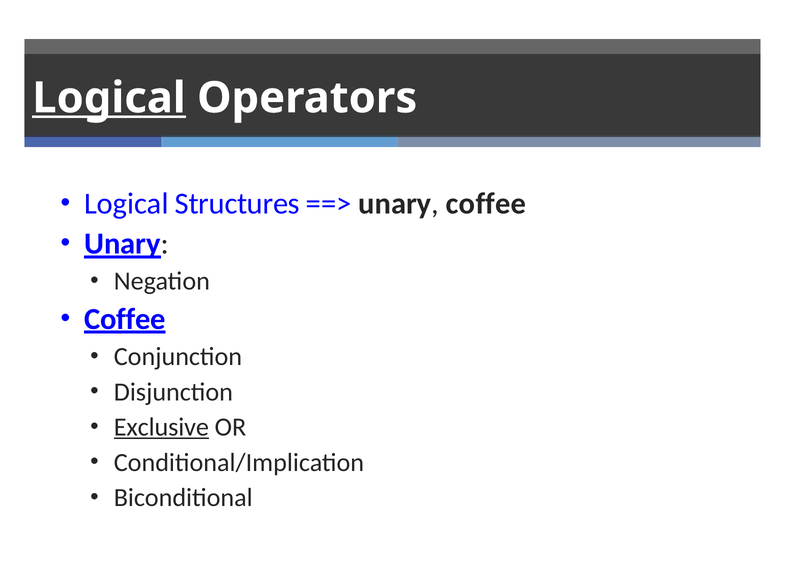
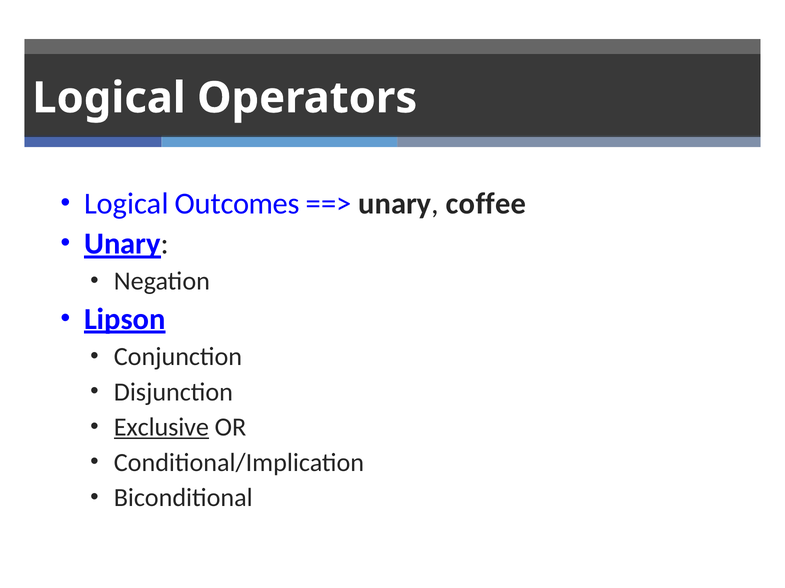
Logical at (109, 98) underline: present -> none
Structures: Structures -> Outcomes
Coffee at (125, 319): Coffee -> Lipson
